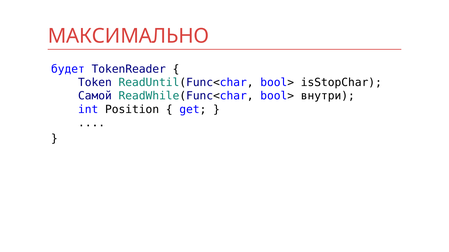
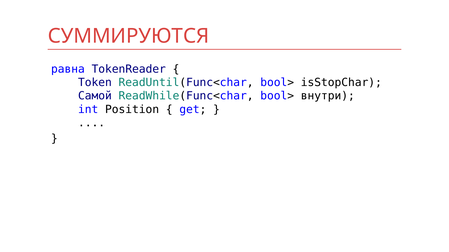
МАКСИМАЛЬНО: МАКСИМАЛЬНО -> СУММИРУЮТСЯ
будет: будет -> равна
